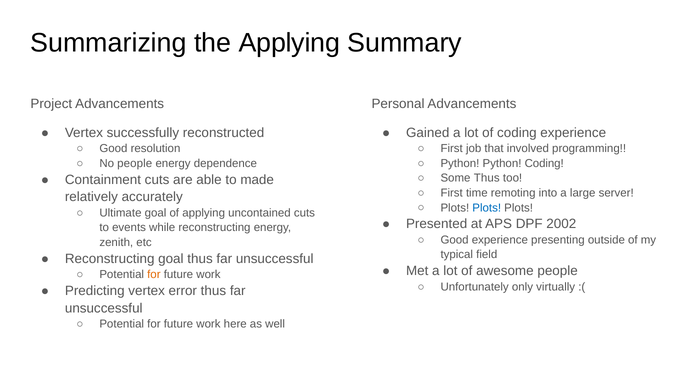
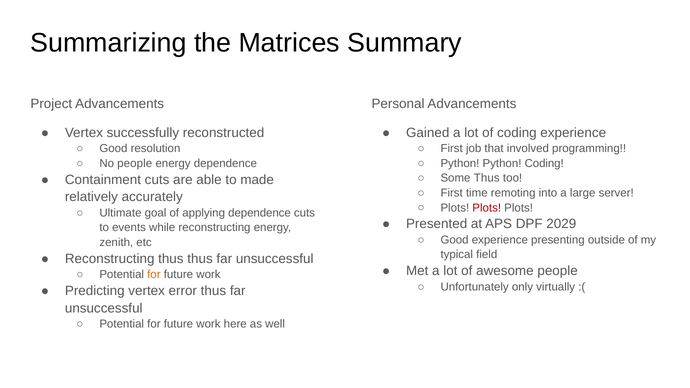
the Applying: Applying -> Matrices
Plots at (487, 208) colour: blue -> red
applying uncontained: uncontained -> dependence
2002: 2002 -> 2029
Reconstructing goal: goal -> thus
